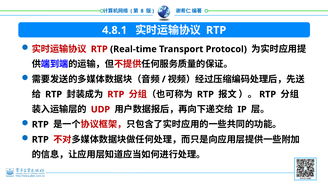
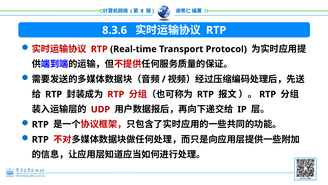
4.8.1: 4.8.1 -> 8.3.6
